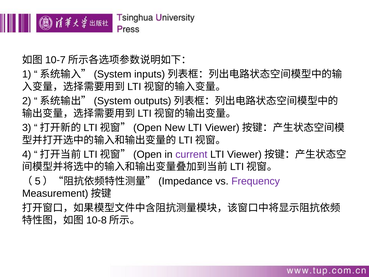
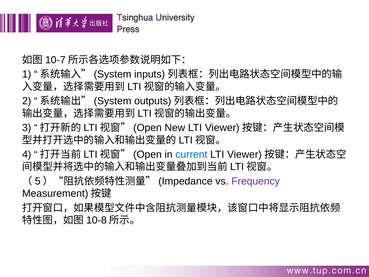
current colour: purple -> blue
